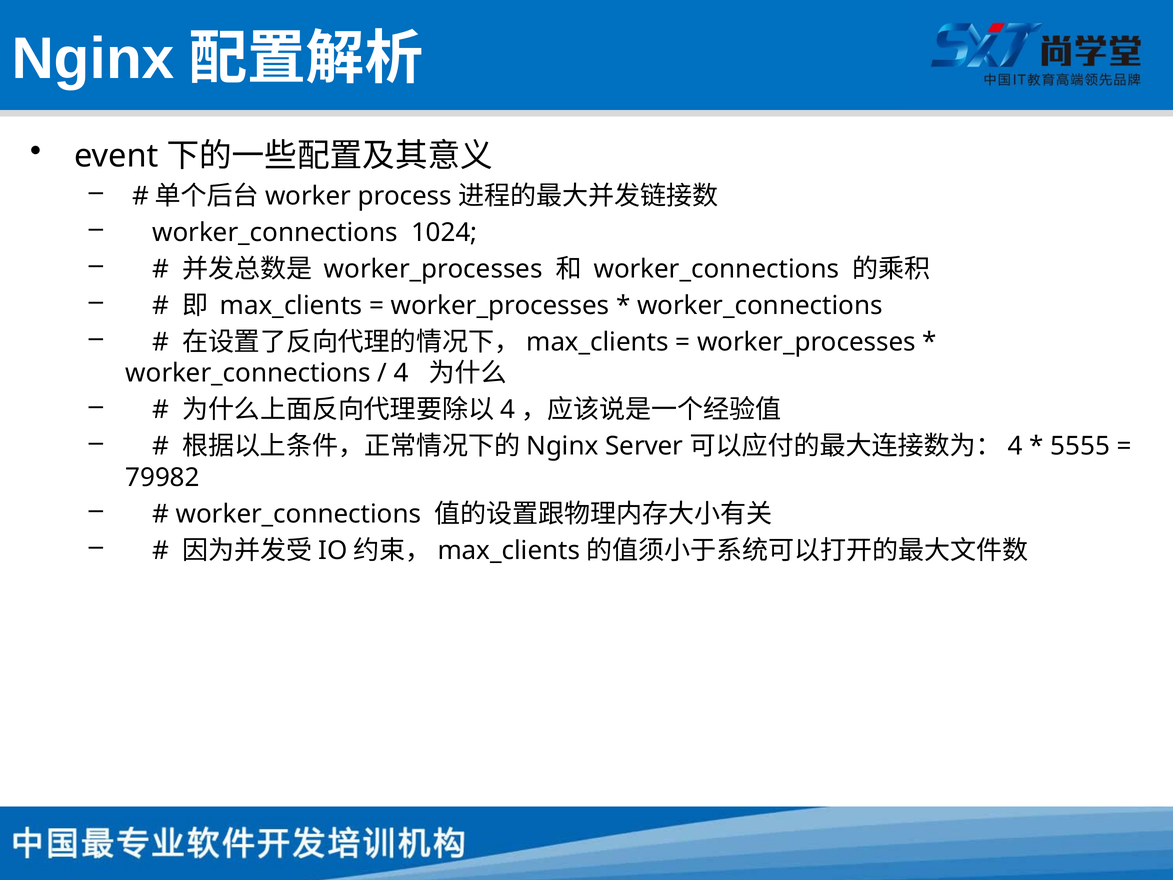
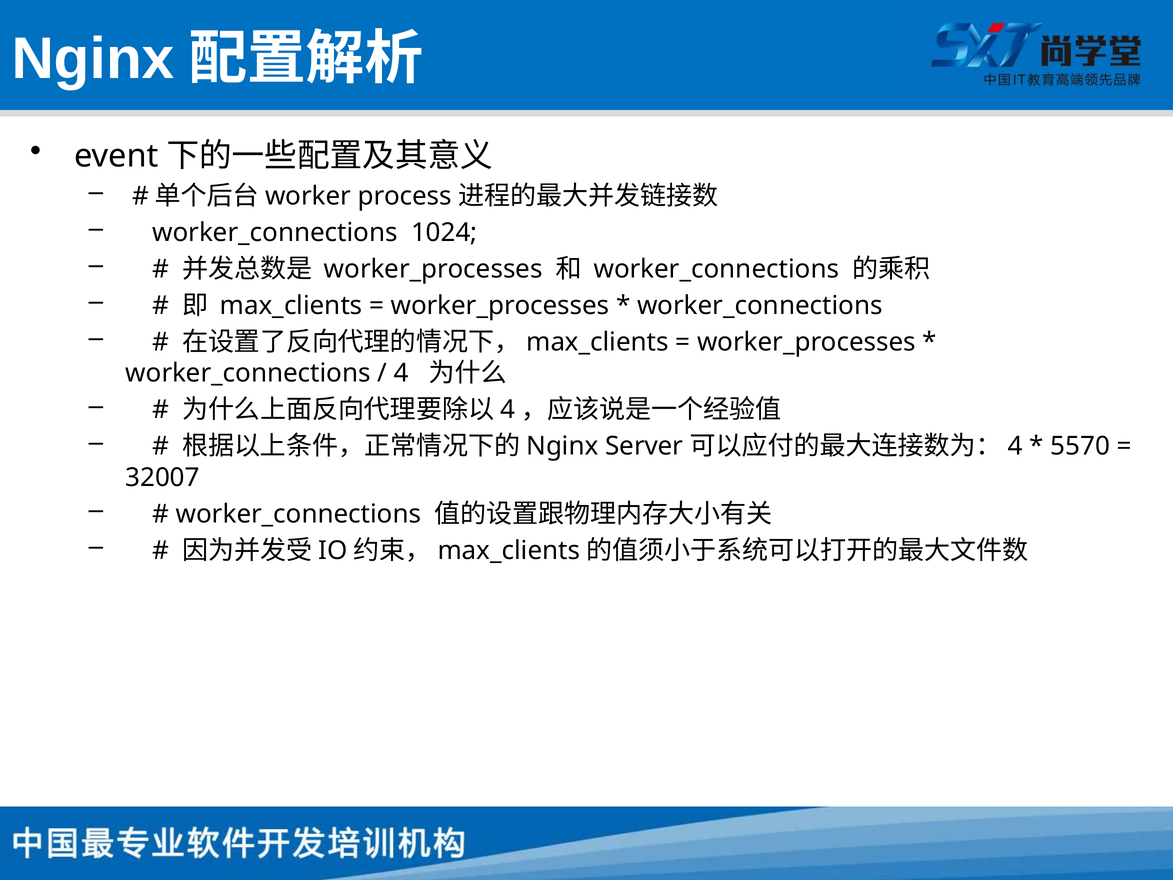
5555: 5555 -> 5570
79982: 79982 -> 32007
